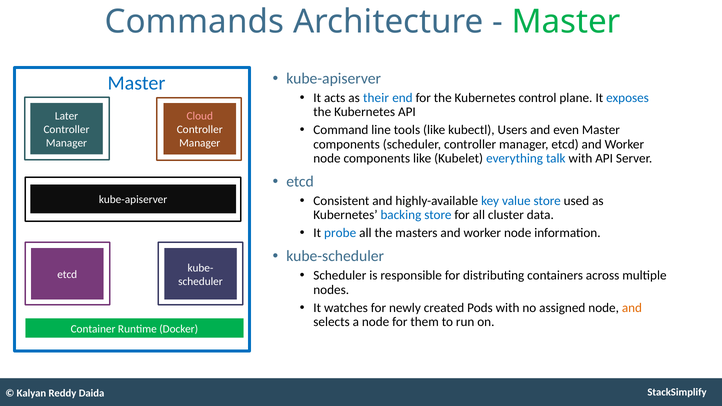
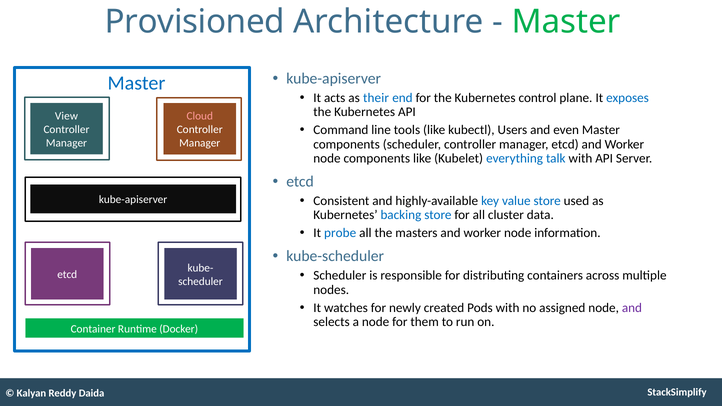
Commands: Commands -> Provisioned
Later: Later -> View
and at (632, 308) colour: orange -> purple
